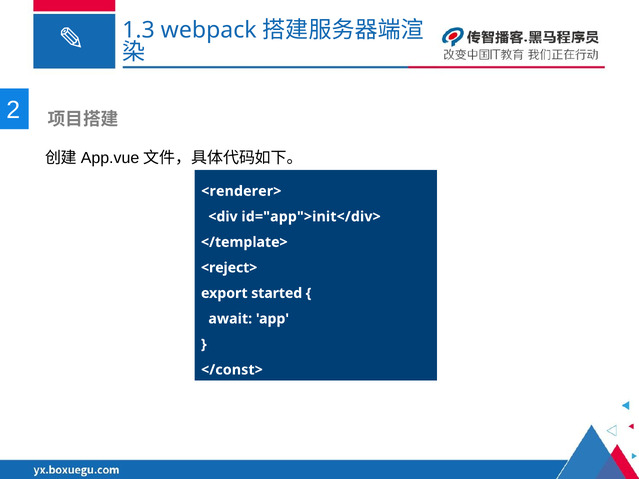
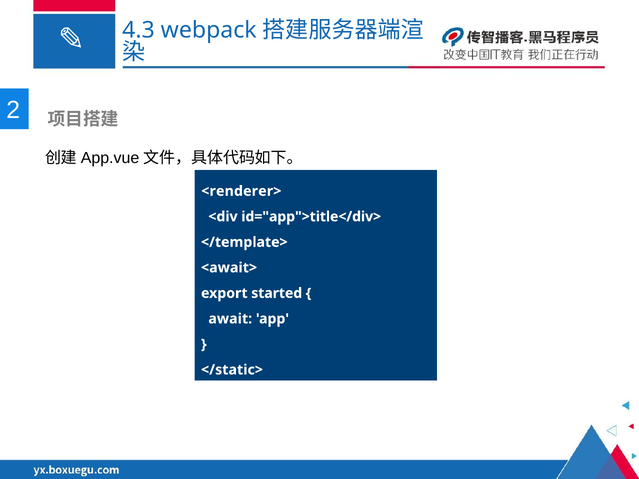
1.3: 1.3 -> 4.3
id="app">init</div>: id="app">init</div> -> id="app">title</div>
<reject>: <reject> -> <await>
</const>: </const> -> </static>
